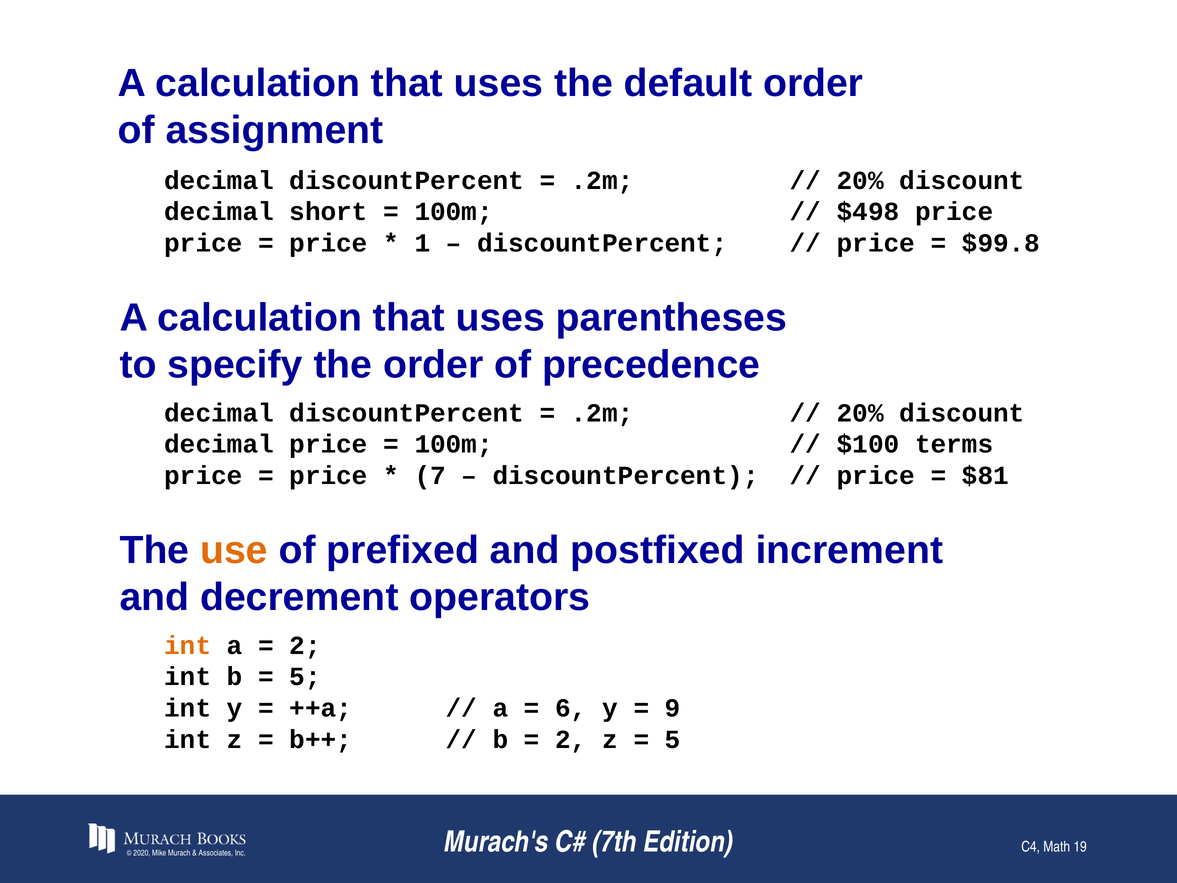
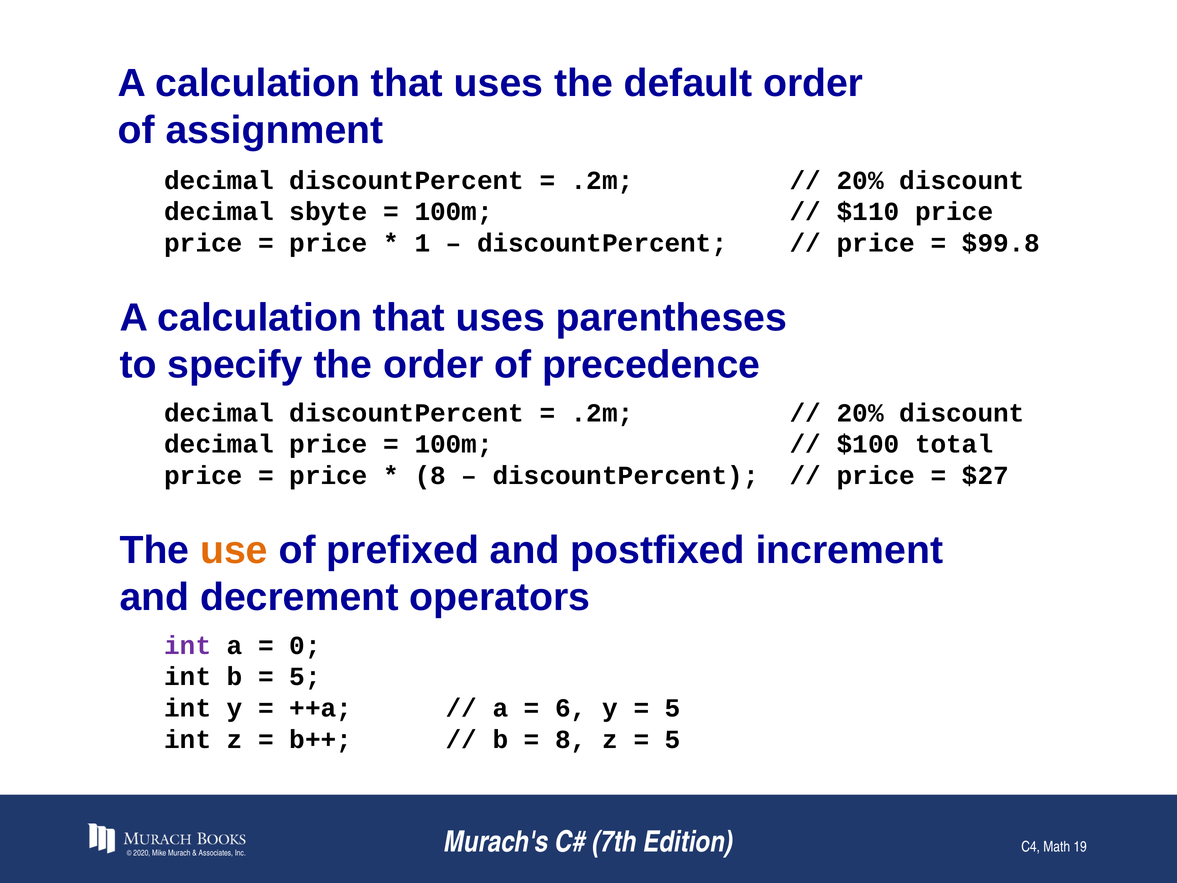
short: short -> sbyte
$498: $498 -> $110
terms: terms -> total
7 at (430, 476): 7 -> 8
$81: $81 -> $27
int at (188, 645) colour: orange -> purple
2 at (305, 645): 2 -> 0
9 at (673, 708): 9 -> 5
2 at (571, 739): 2 -> 8
